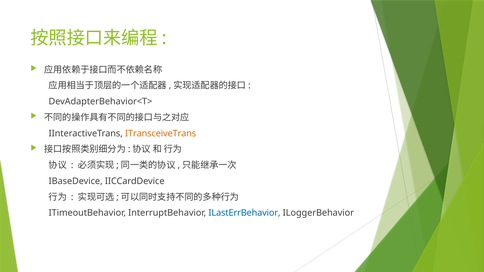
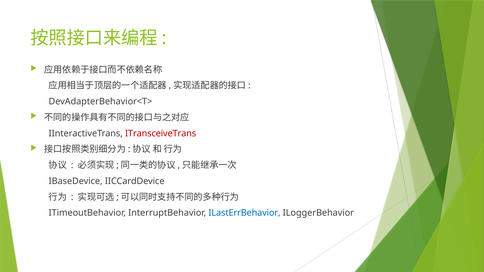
ITransceiveTrans colour: orange -> red
